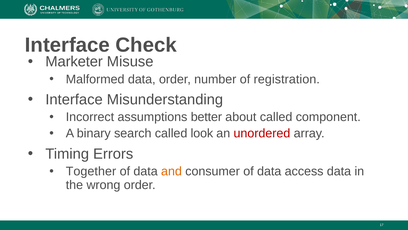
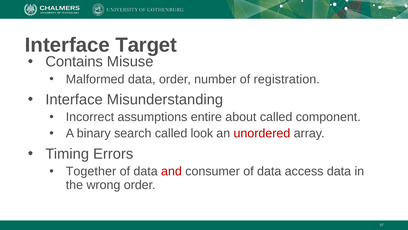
Check: Check -> Target
Marketer: Marketer -> Contains
better: better -> entire
and colour: orange -> red
